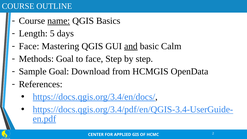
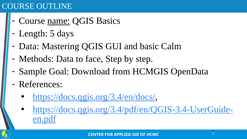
Face at (29, 46): Face -> Data
and underline: present -> none
Methods Goal: Goal -> Data
